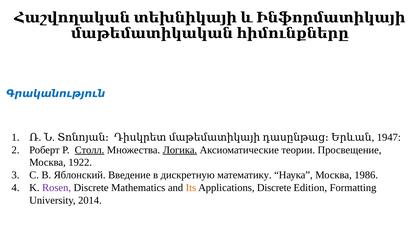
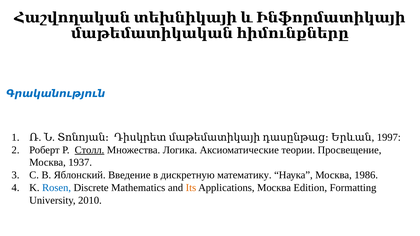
1947: 1947 -> 1997
Логика underline: present -> none
1922: 1922 -> 1937
Rosen colour: purple -> blue
Applications Discrete: Discrete -> Москва
2014: 2014 -> 2010
